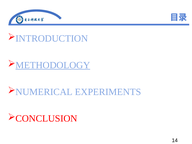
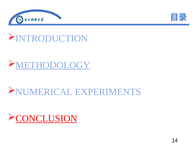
CONCLUSION underline: none -> present
